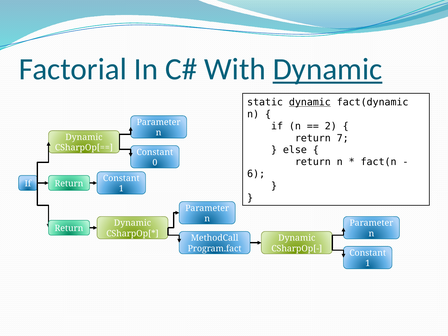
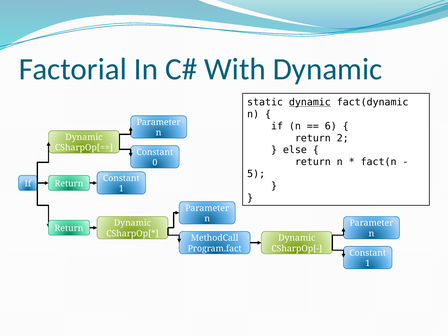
Dynamic at (328, 69) underline: present -> none
2: 2 -> 6
7: 7 -> 2
6: 6 -> 5
